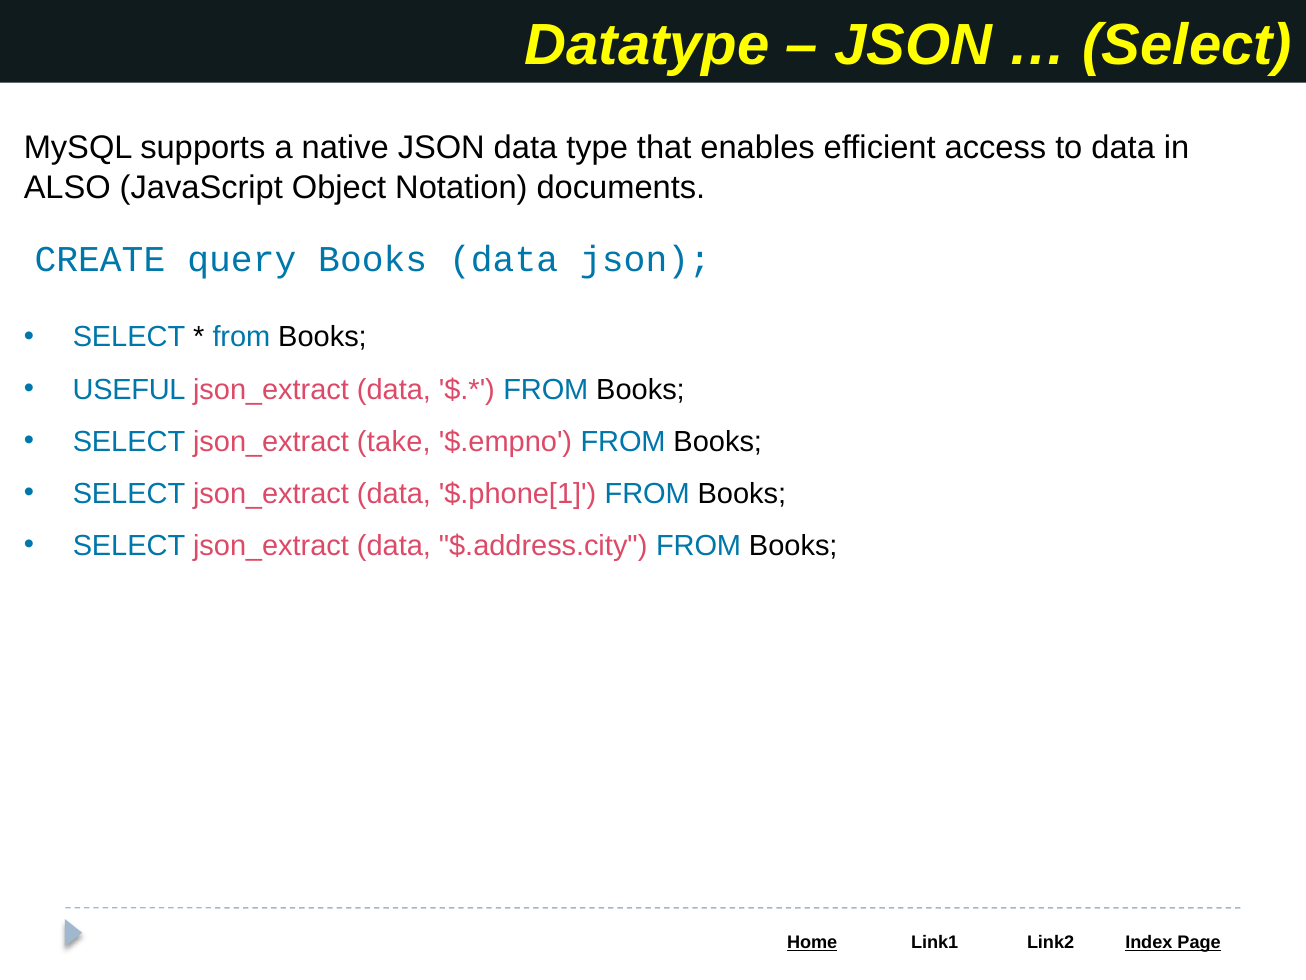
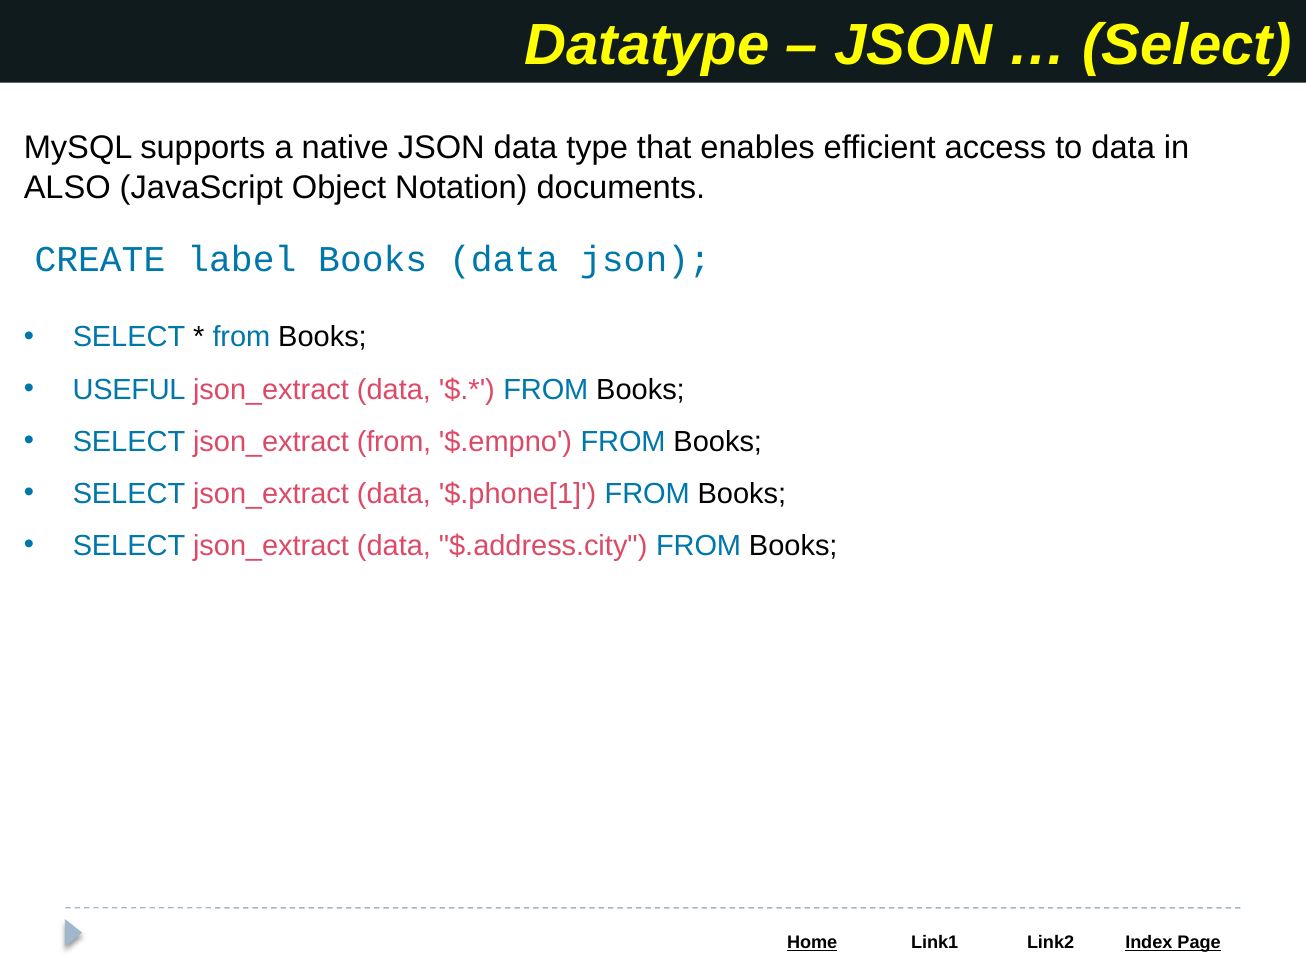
query: query -> label
json_extract take: take -> from
